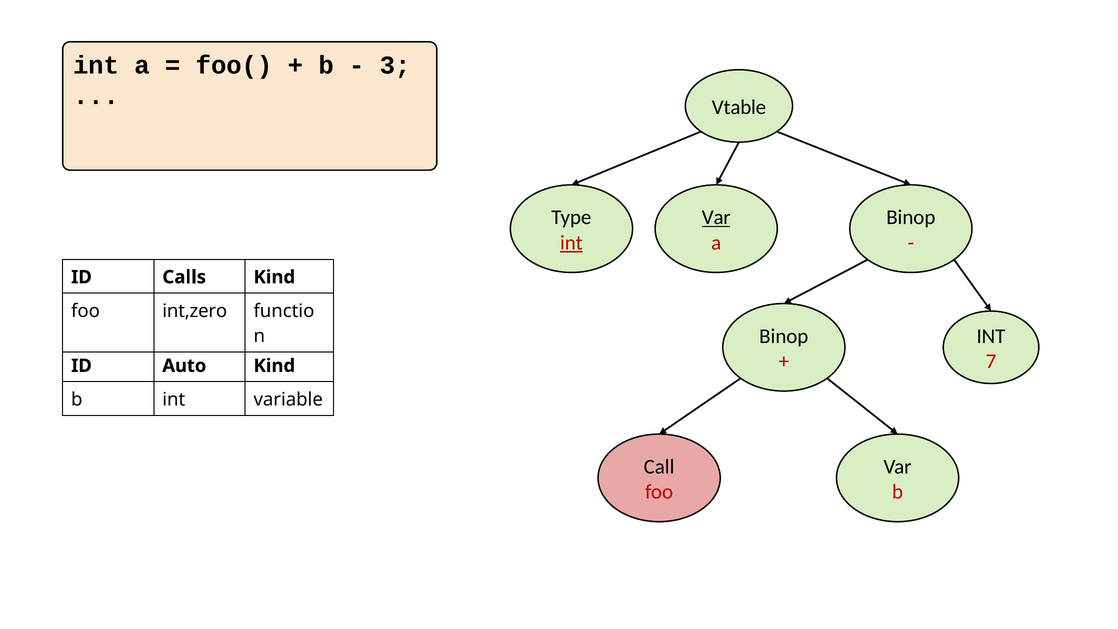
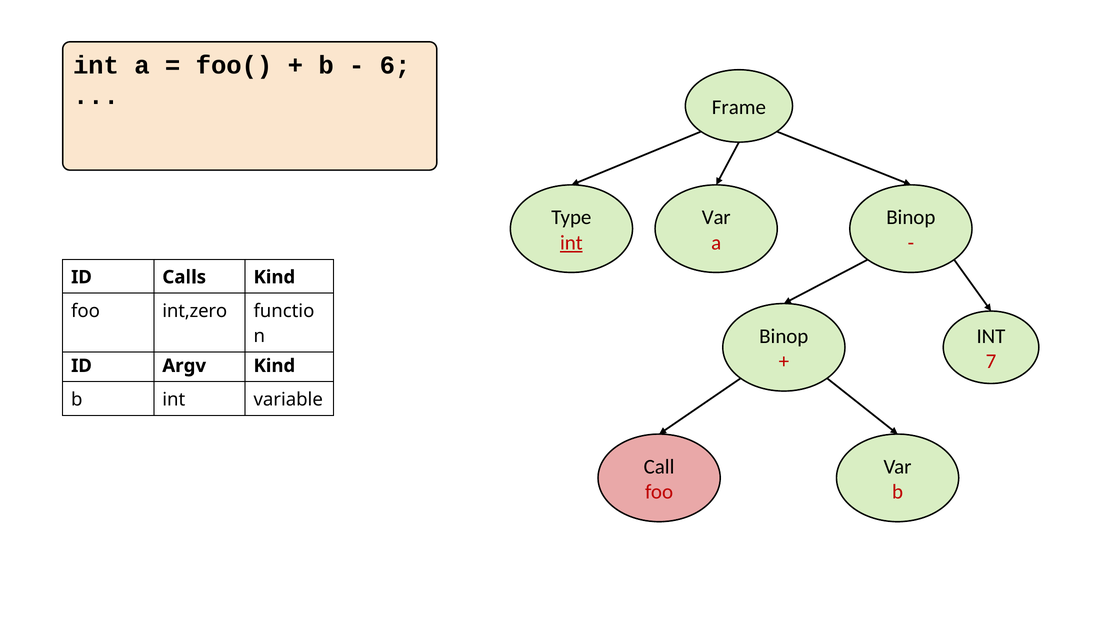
3: 3 -> 6
Vtable: Vtable -> Frame
Var at (716, 217) underline: present -> none
Auto: Auto -> Argv
